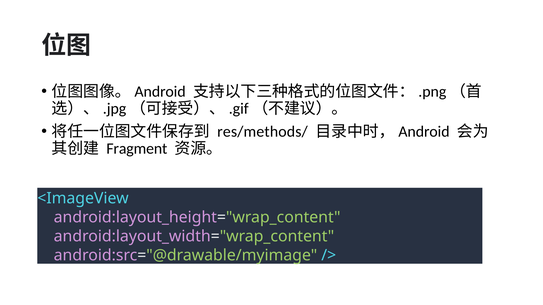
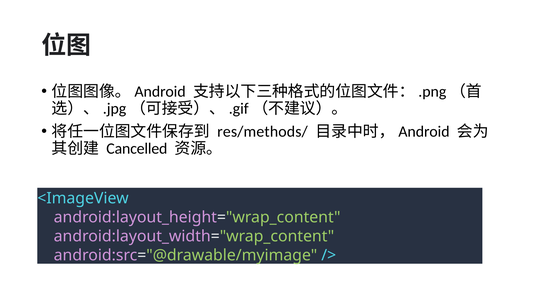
Fragment: Fragment -> Cancelled
